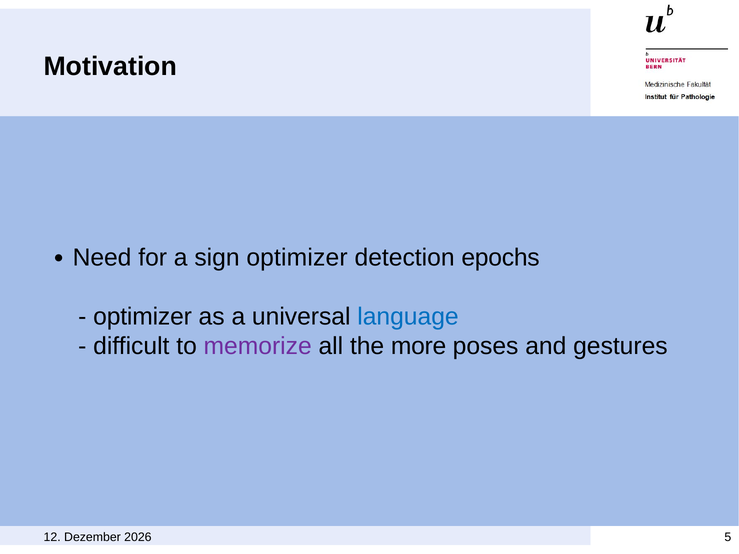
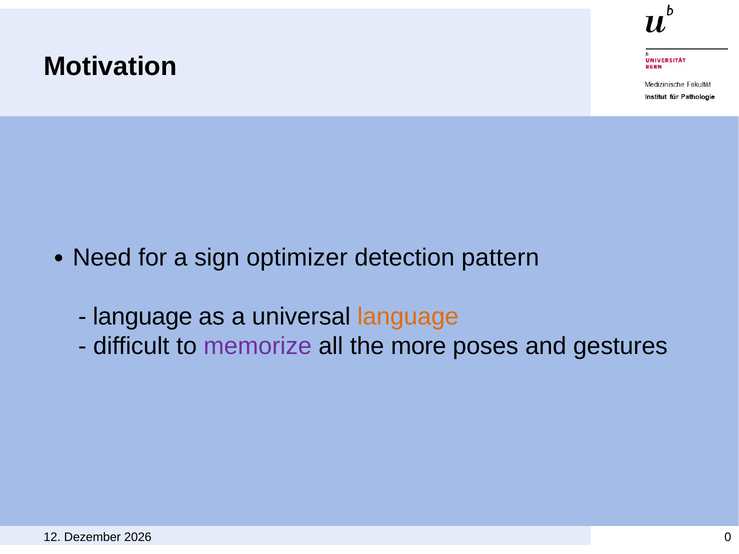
epochs: epochs -> pattern
optimizer at (143, 317): optimizer -> language
language at (408, 317) colour: blue -> orange
5: 5 -> 0
